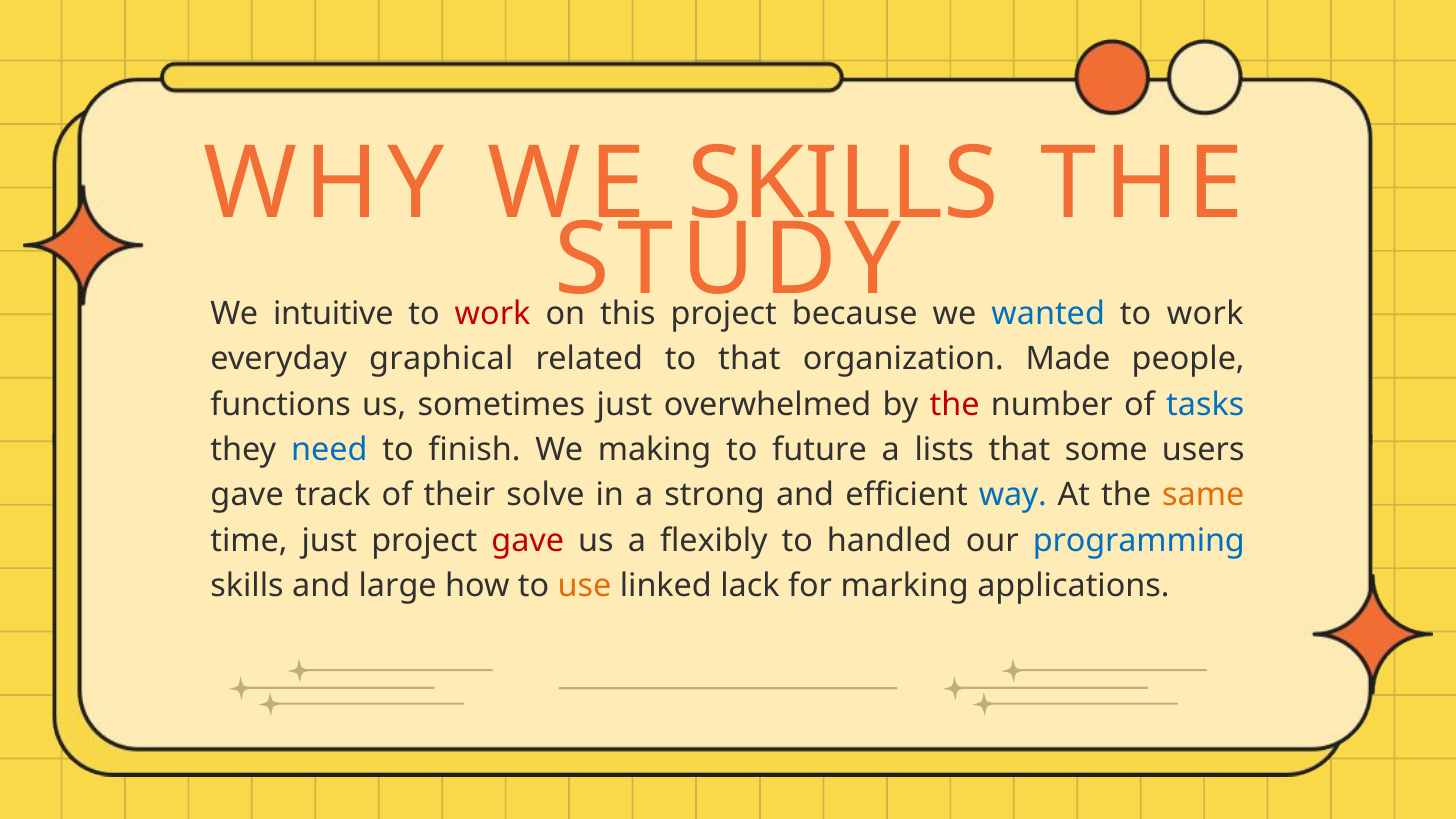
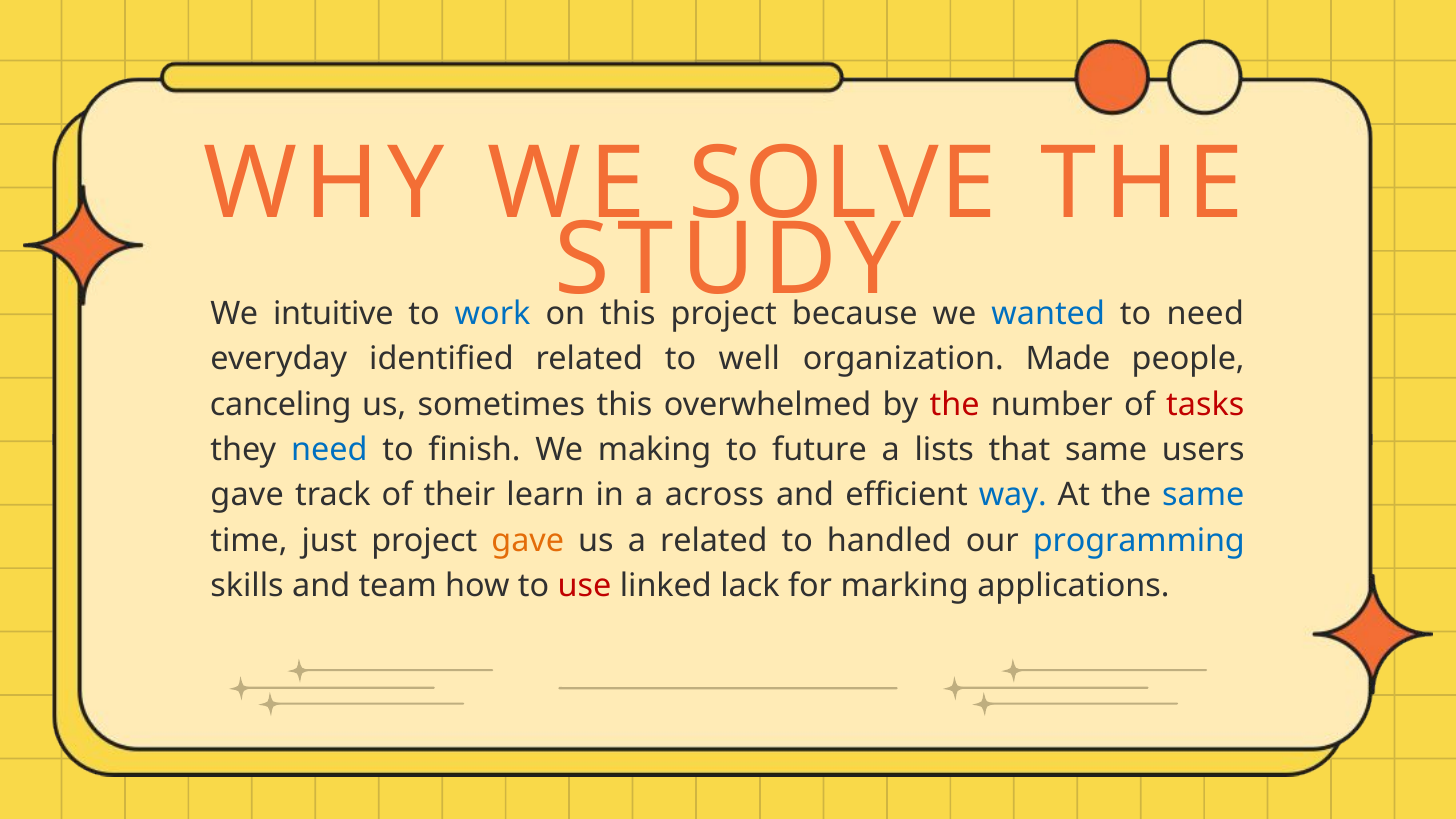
WE SKILLS: SKILLS -> SOLVE
work at (493, 314) colour: red -> blue
work at (1205, 314): work -> need
graphical: graphical -> identified
to that: that -> well
functions: functions -> canceling
sometimes just: just -> this
tasks colour: blue -> red
that some: some -> same
solve: solve -> learn
strong: strong -> across
same at (1203, 495) colour: orange -> blue
gave at (528, 540) colour: red -> orange
a flexibly: flexibly -> related
large: large -> team
use colour: orange -> red
